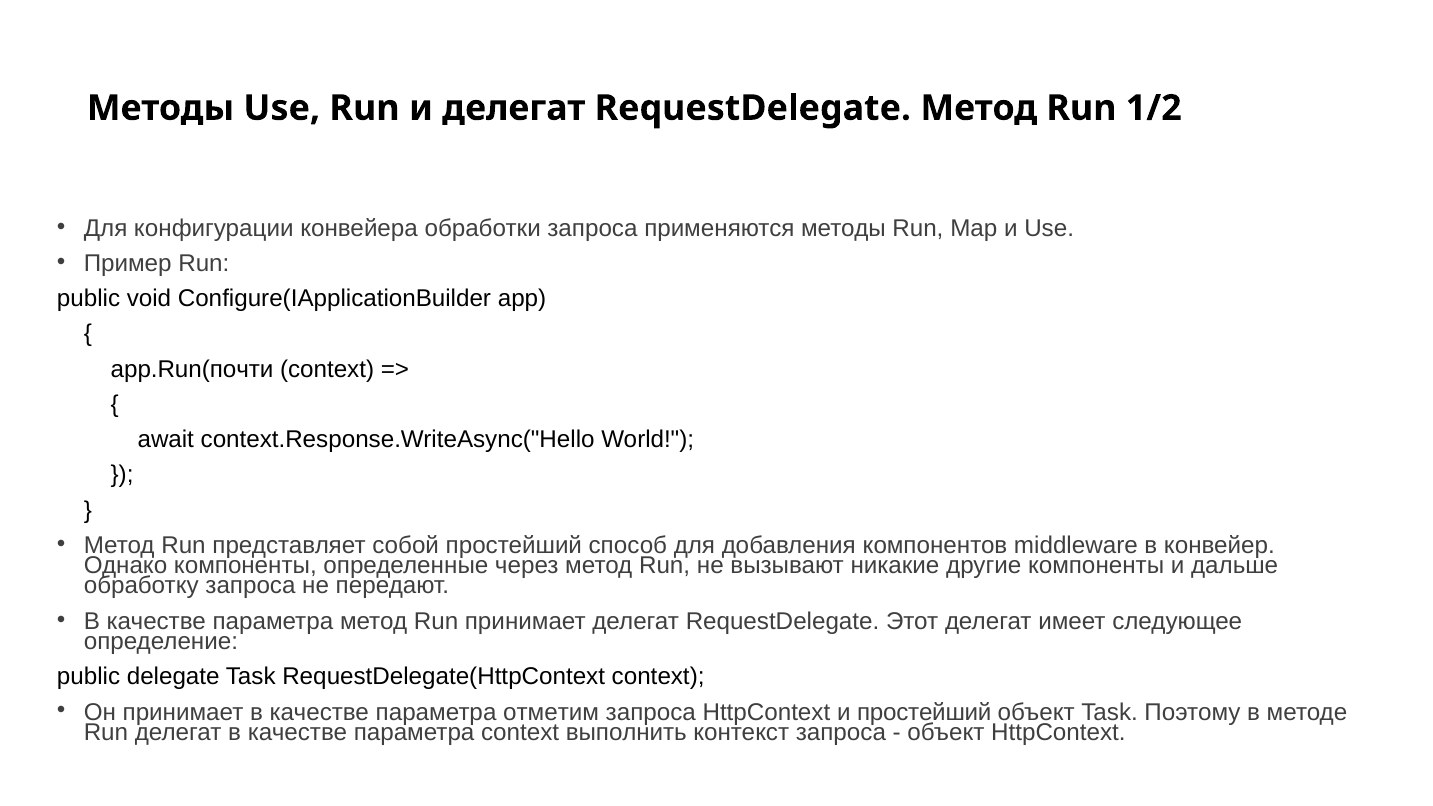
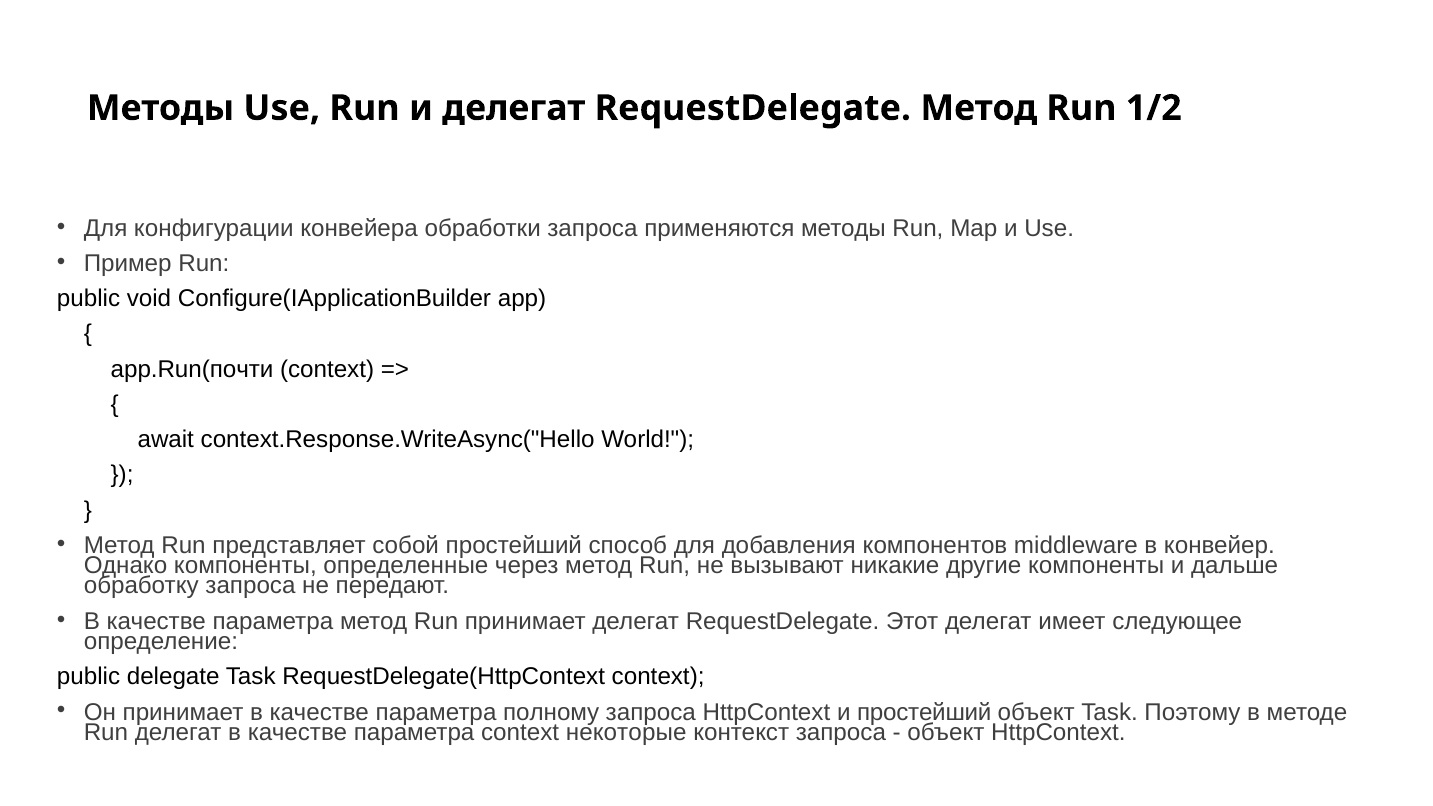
отметим: отметим -> полному
выполнить: выполнить -> некоторые
